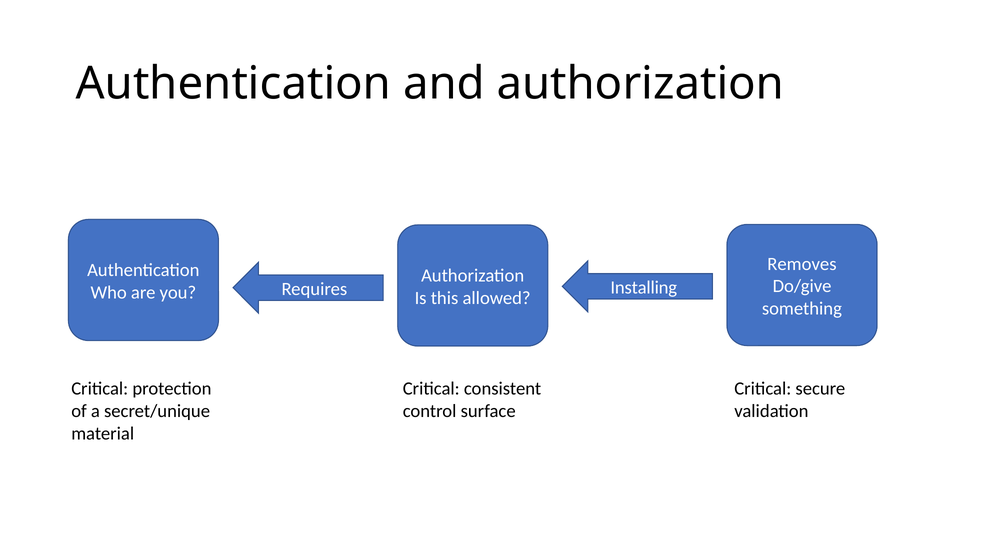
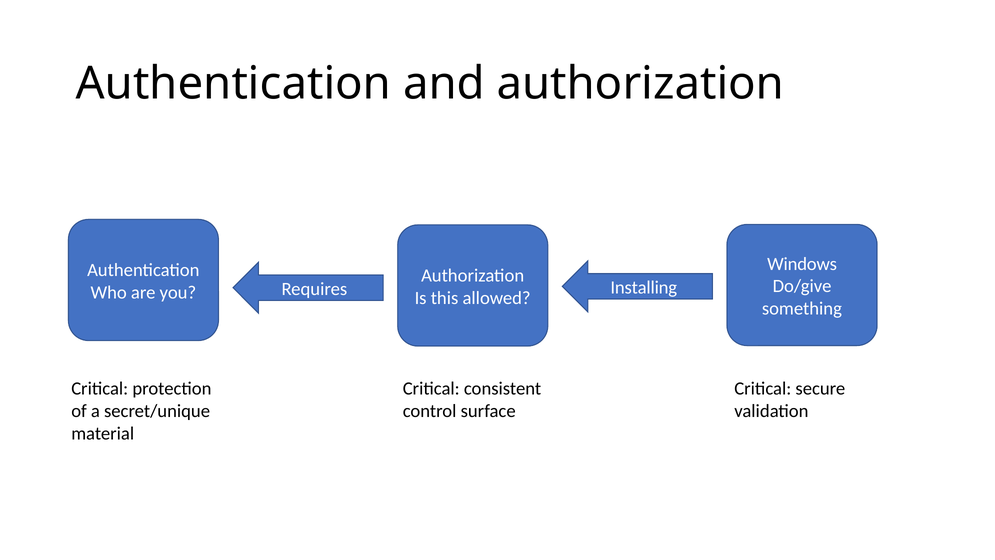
Removes: Removes -> Windows
